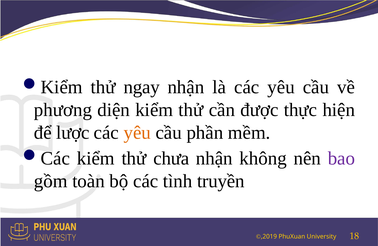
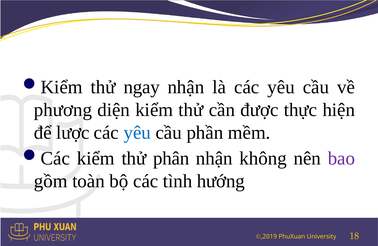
yêu at (137, 132) colour: orange -> blue
chưa: chưa -> phân
truyền: truyền -> hướng
